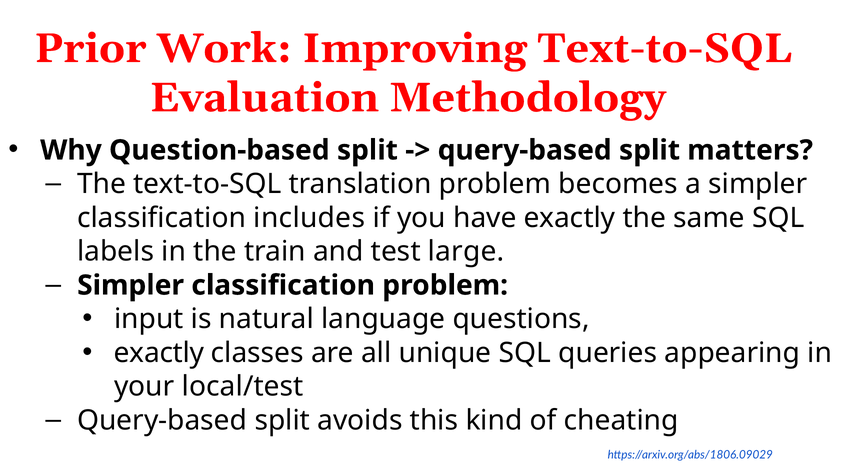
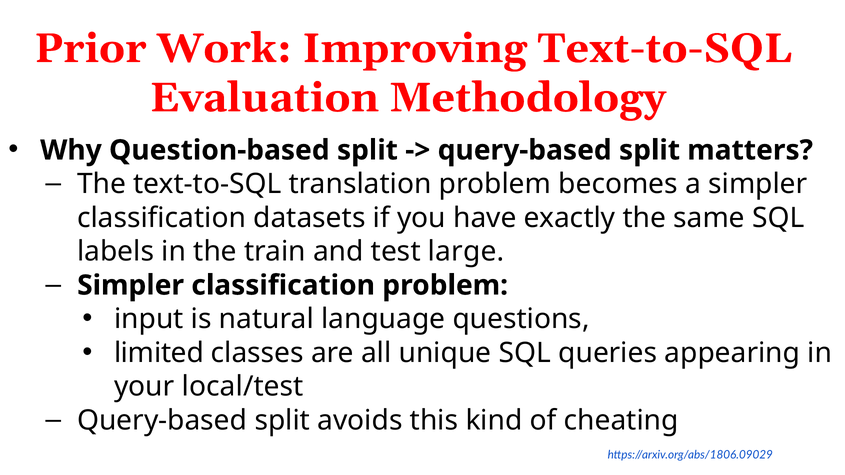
includes: includes -> datasets
exactly at (159, 353): exactly -> limited
